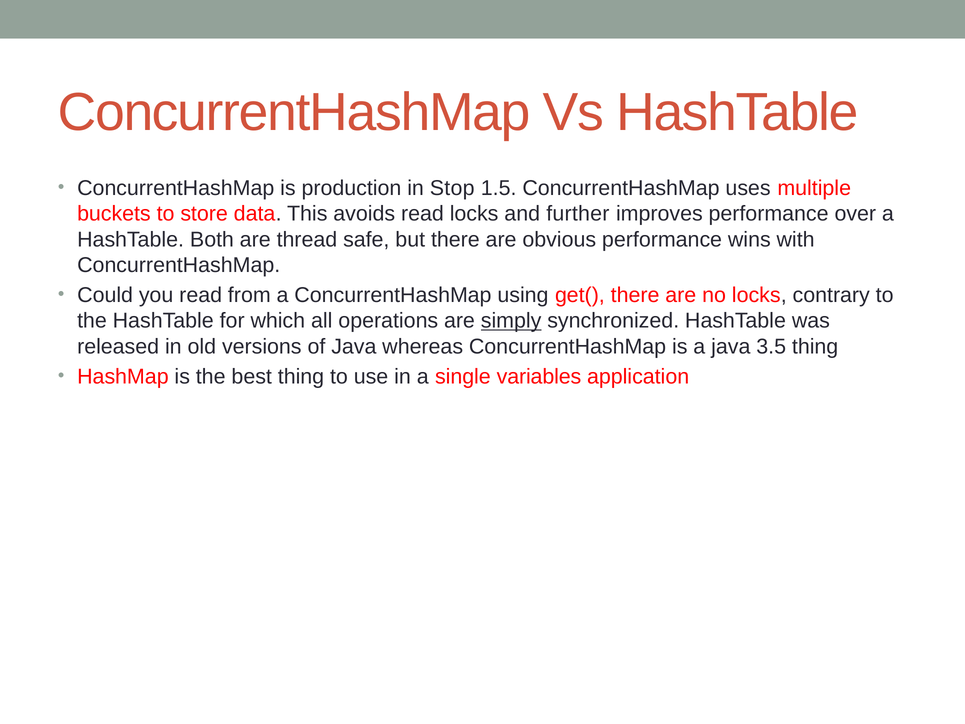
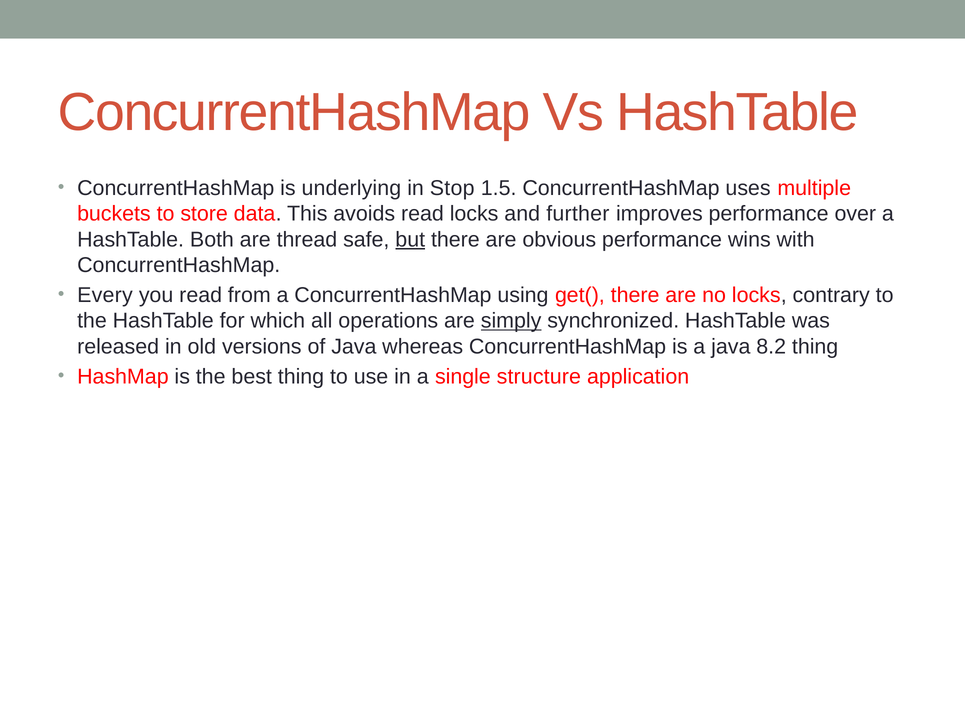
production: production -> underlying
but underline: none -> present
Could: Could -> Every
3.5: 3.5 -> 8.2
variables: variables -> structure
